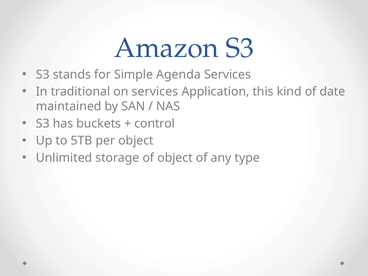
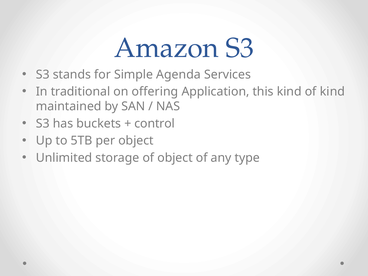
on services: services -> offering
of date: date -> kind
